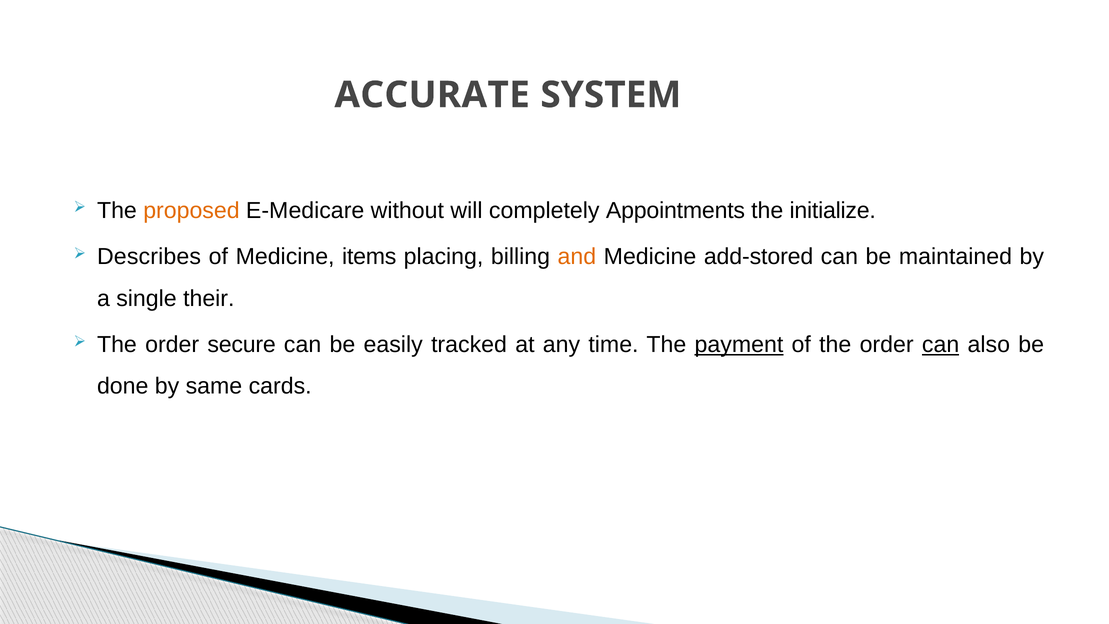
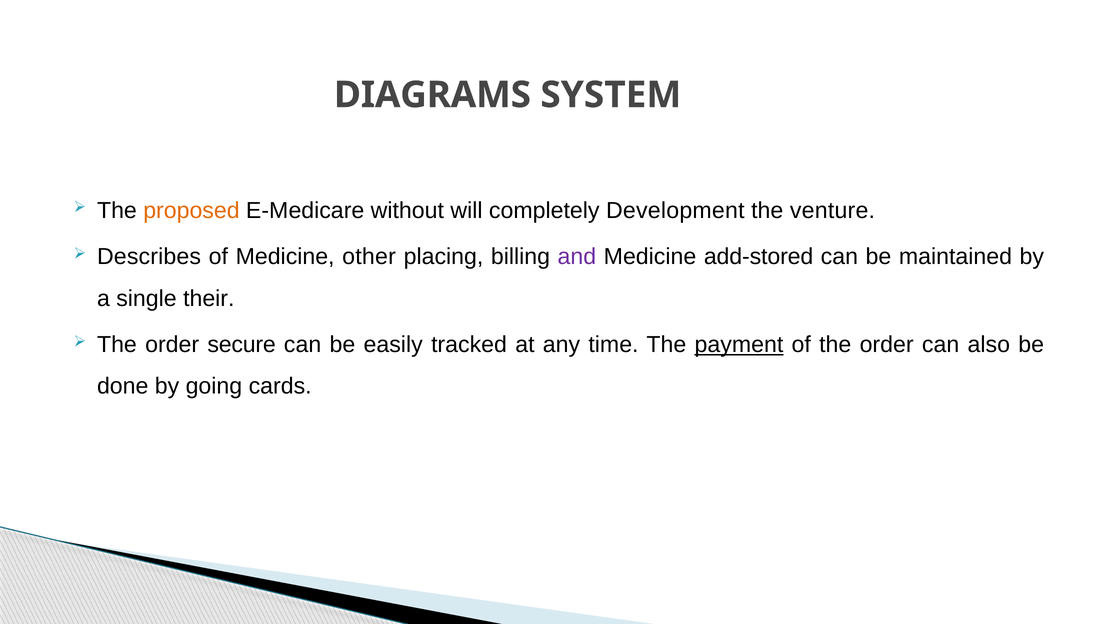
ACCURATE: ACCURATE -> DIAGRAMS
Appointments: Appointments -> Development
initialize: initialize -> venture
items: items -> other
and colour: orange -> purple
can at (941, 345) underline: present -> none
same: same -> going
